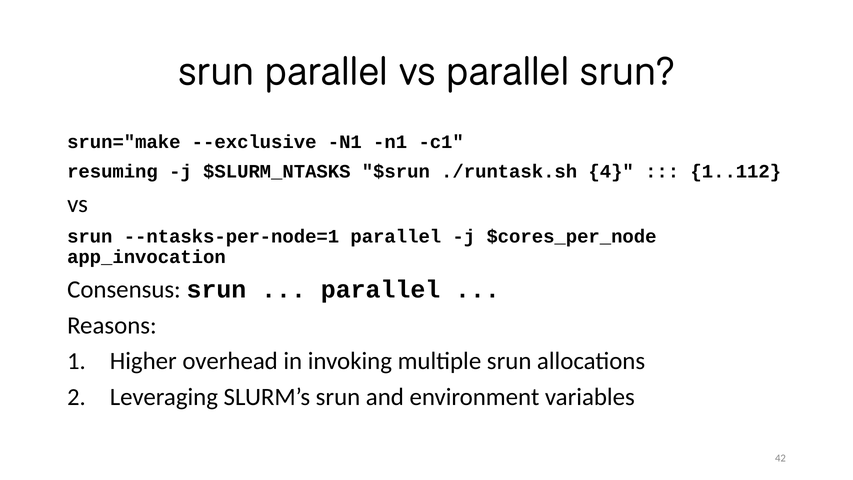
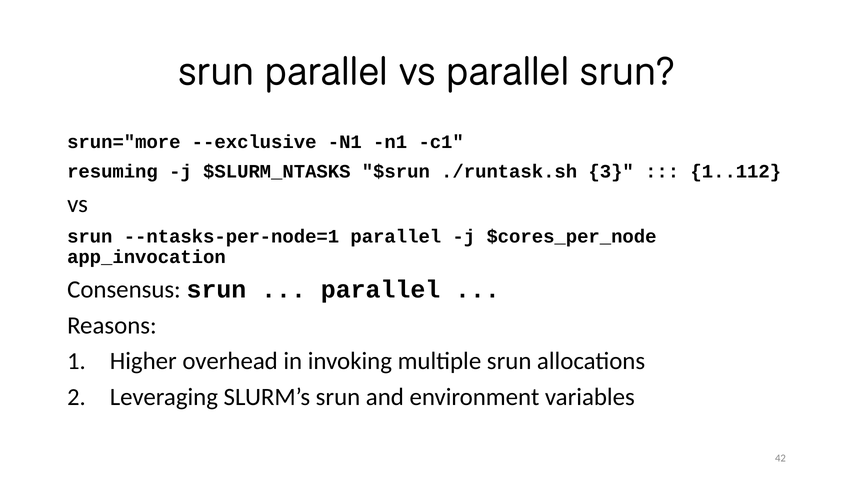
srun="make: srun="make -> srun="more
4: 4 -> 3
